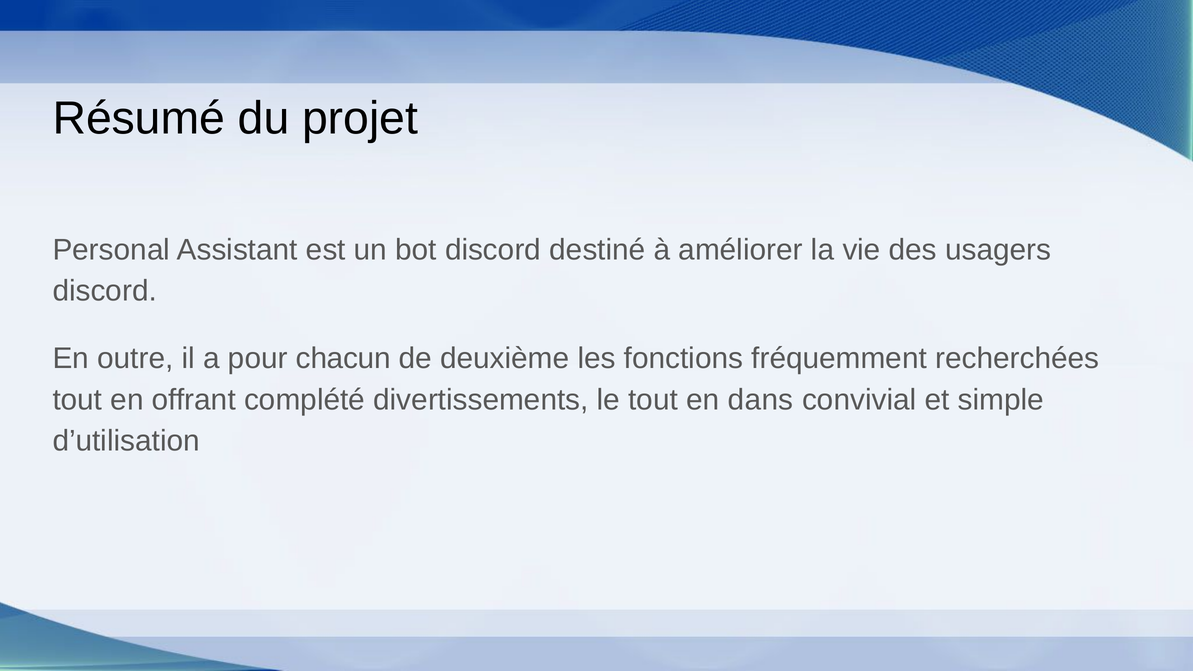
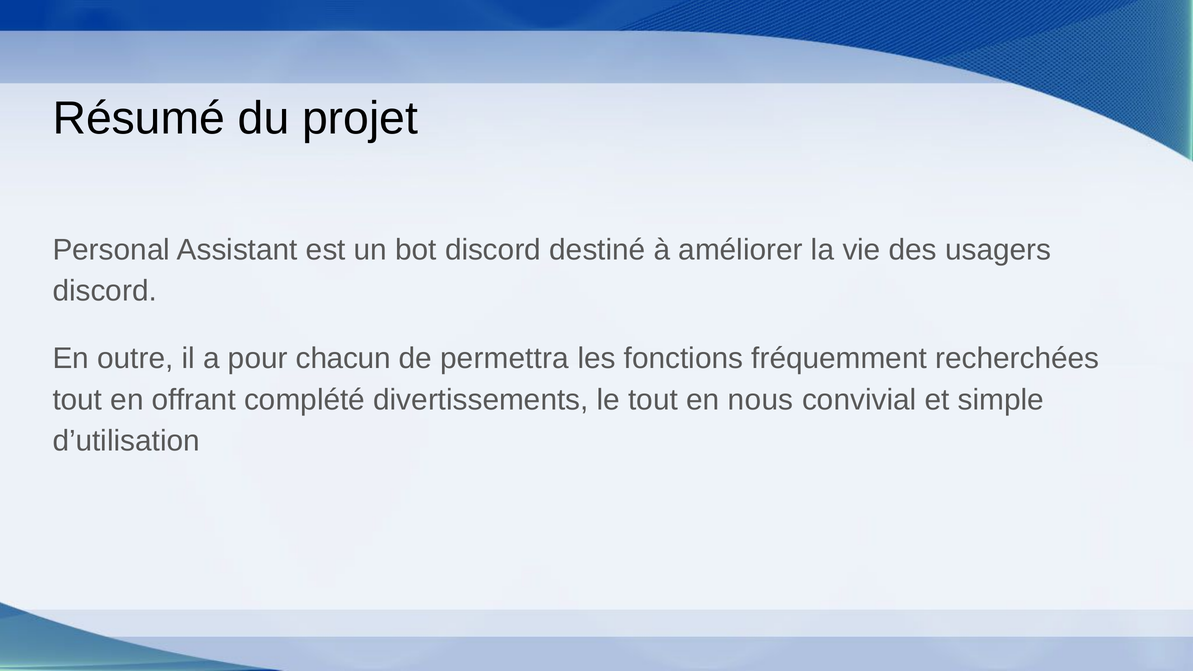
deuxième: deuxième -> permettra
dans: dans -> nous
